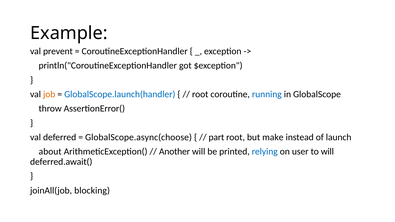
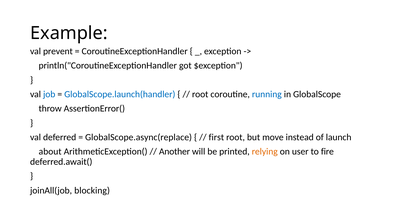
job colour: orange -> blue
GlobalScope.async(choose: GlobalScope.async(choose -> GlobalScope.async(replace
part: part -> first
make: make -> move
relying colour: blue -> orange
to will: will -> fire
